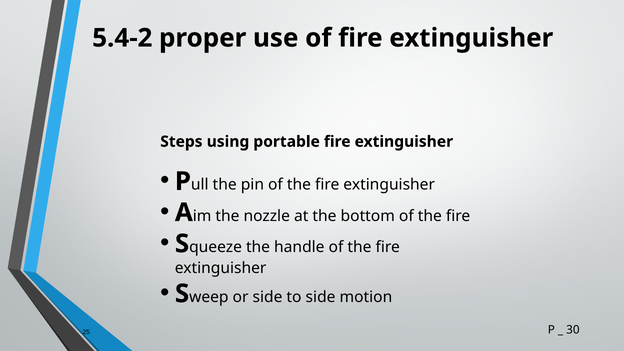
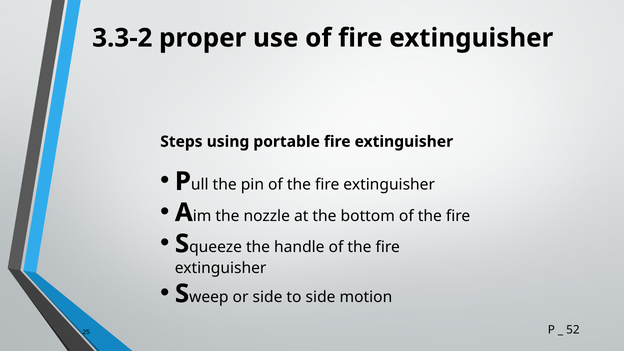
5.4-2: 5.4-2 -> 3.3-2
30: 30 -> 52
